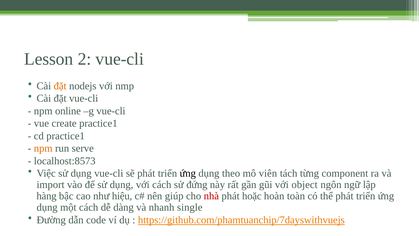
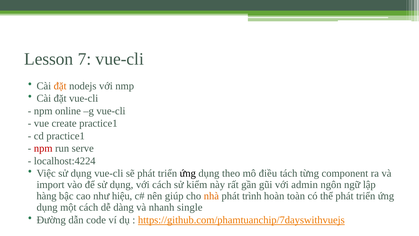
2: 2 -> 7
npm at (43, 148) colour: orange -> red
localhost:8573: localhost:8573 -> localhost:4224
viên: viên -> điều
đứng: đứng -> kiểm
object: object -> admin
nhà colour: red -> orange
hoặc: hoặc -> trình
